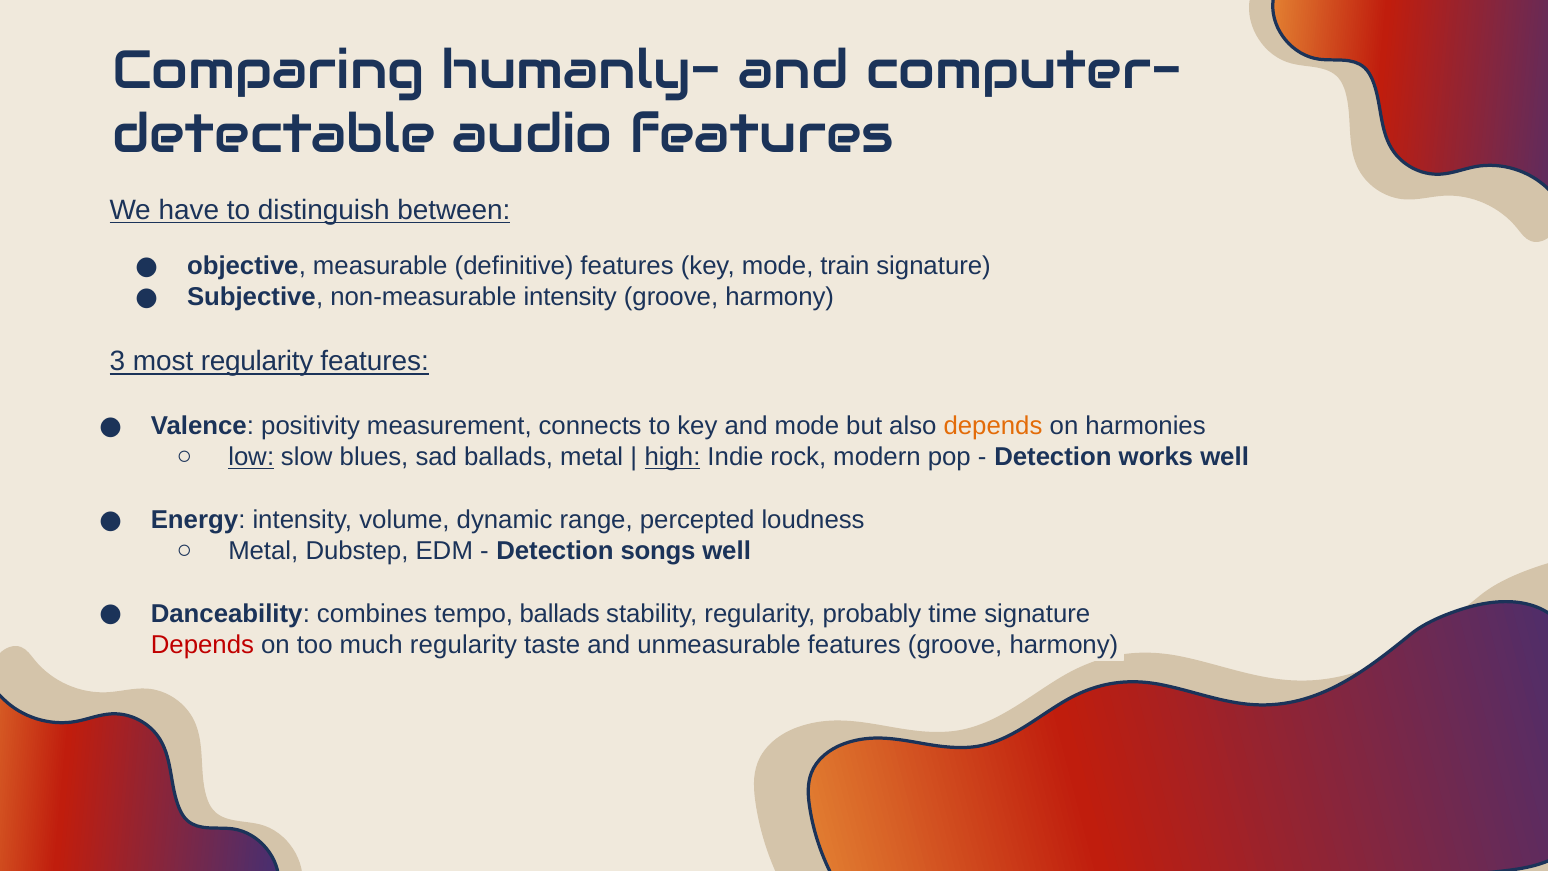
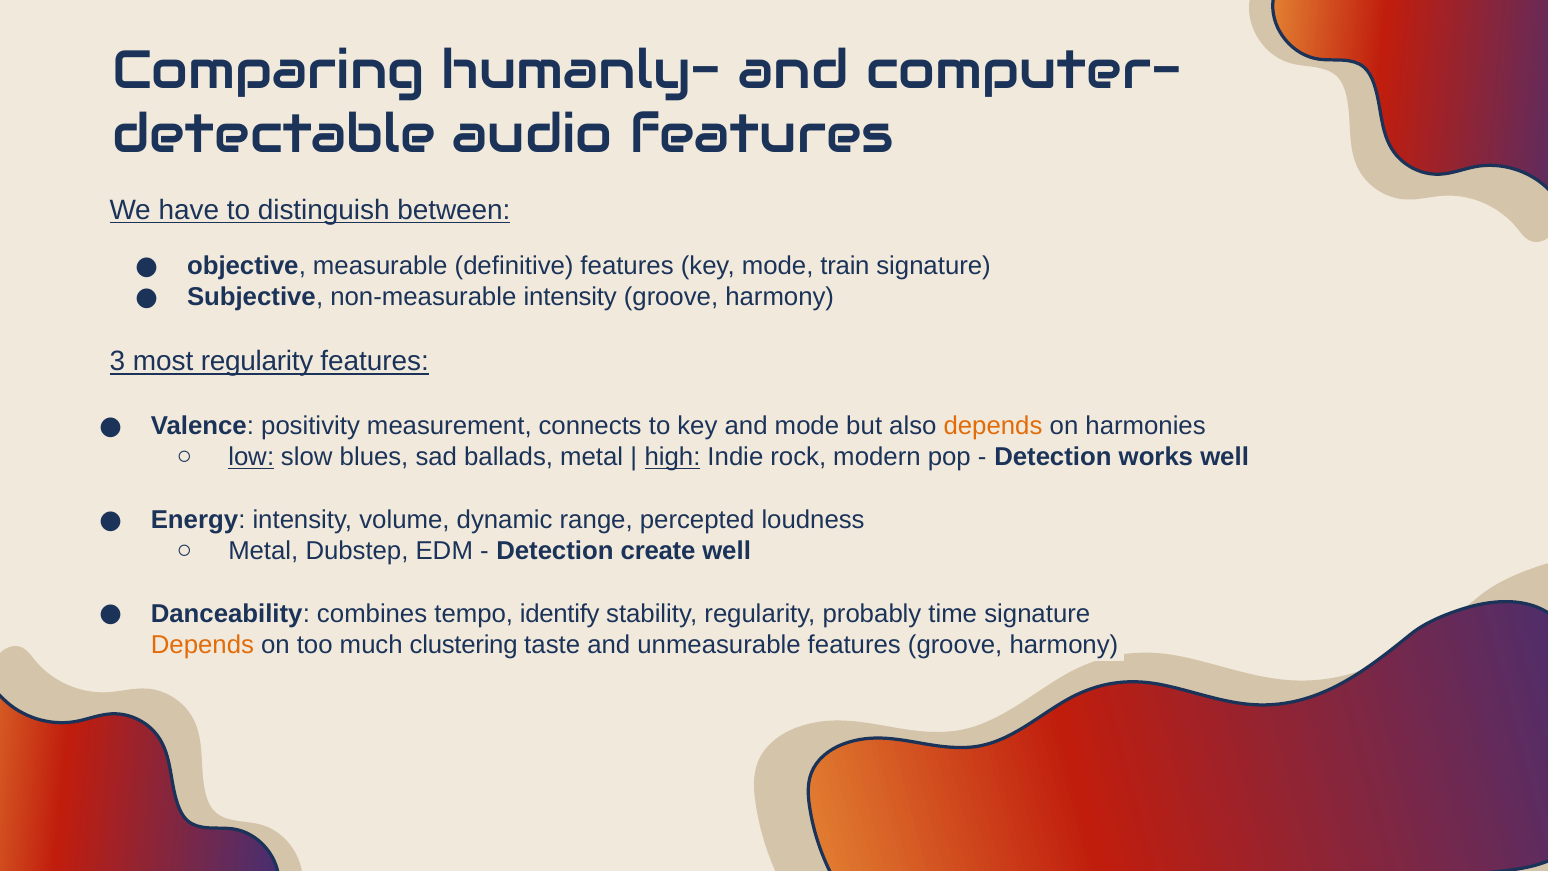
songs: songs -> create
tempo ballads: ballads -> identify
Depends at (202, 645) colour: red -> orange
much regularity: regularity -> clustering
